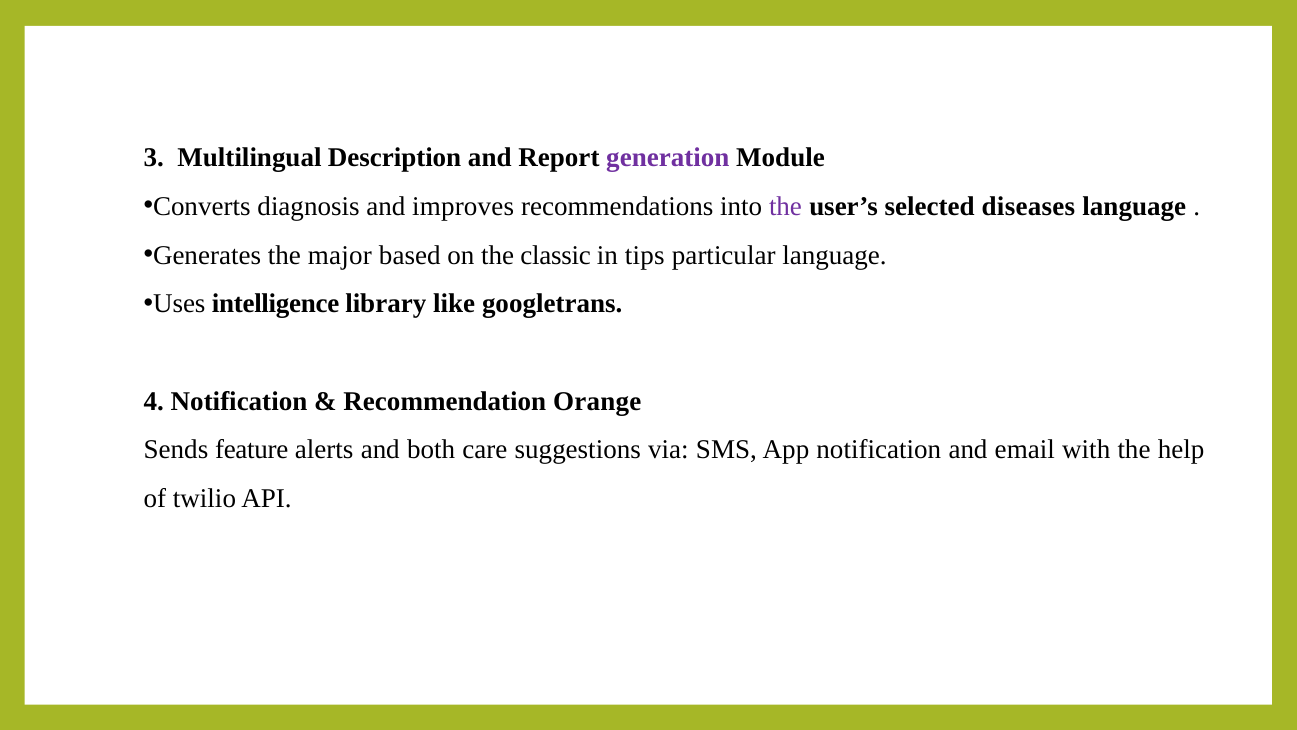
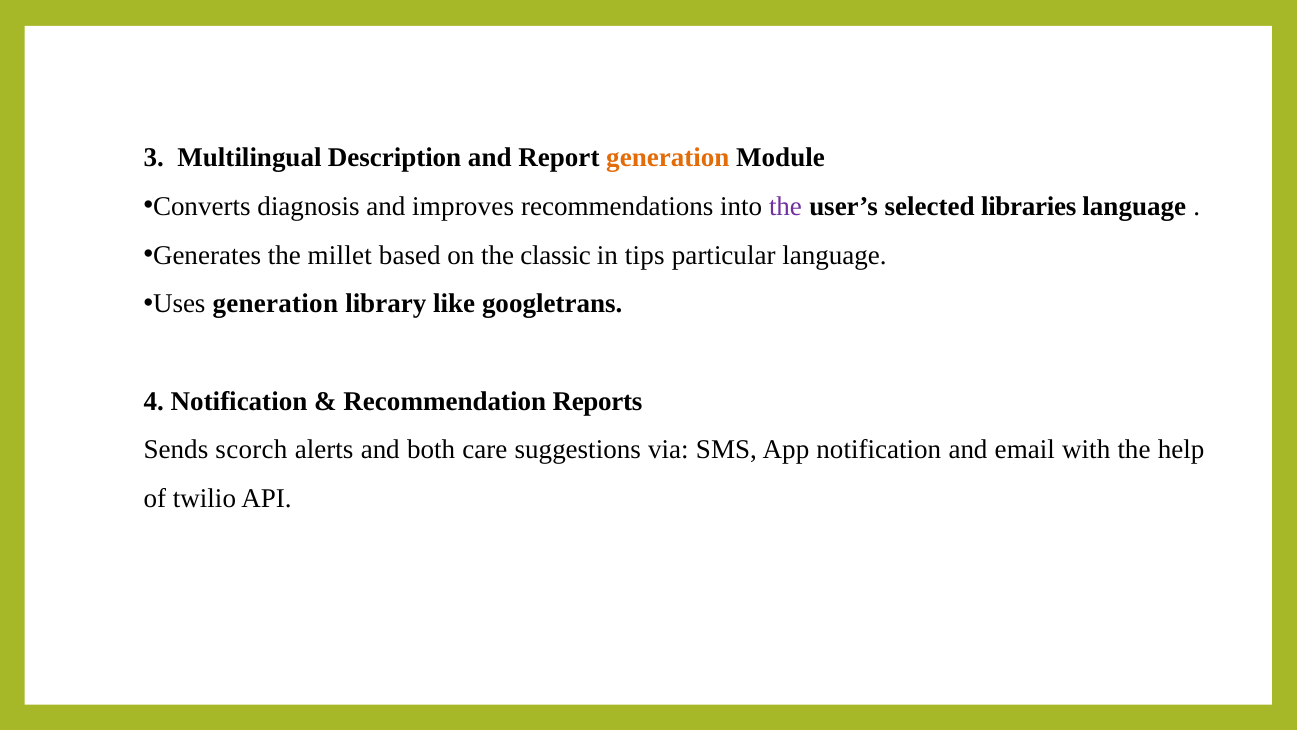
generation at (668, 158) colour: purple -> orange
diseases: diseases -> libraries
major: major -> millet
Uses intelligence: intelligence -> generation
Orange: Orange -> Reports
feature: feature -> scorch
